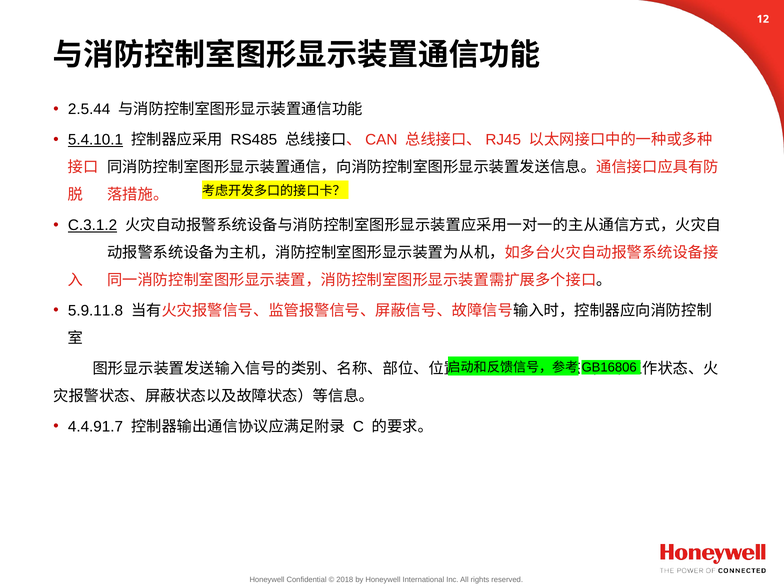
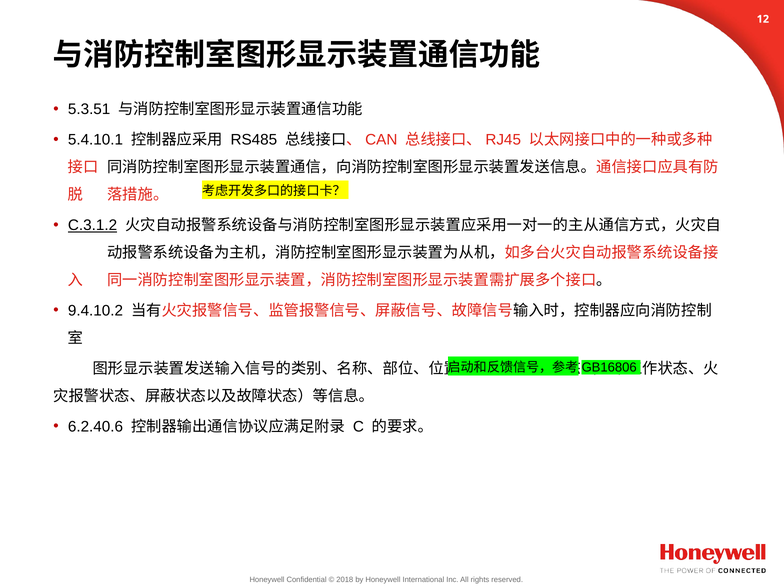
2.5.44: 2.5.44 -> 5.3.51
5.4.10.1 underline: present -> none
5.9.11.8: 5.9.11.8 -> 9.4.10.2
4.4.91.7: 4.4.91.7 -> 6.2.40.6
